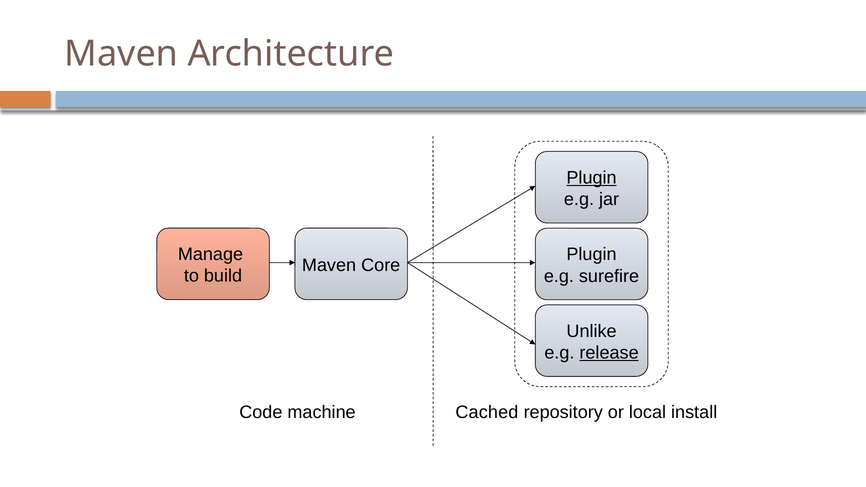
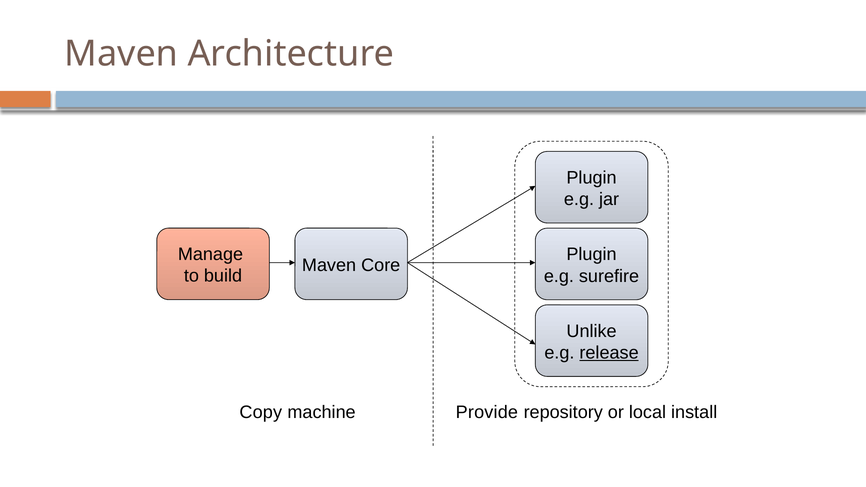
Plugin at (592, 178) underline: present -> none
Code: Code -> Copy
Cached: Cached -> Provide
